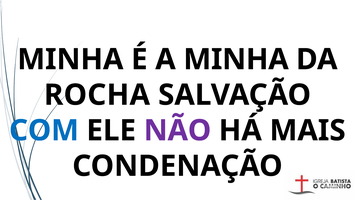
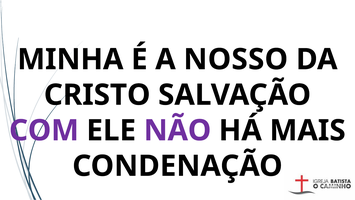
A MINHA: MINHA -> NOSSO
ROCHA: ROCHA -> CRISTO
COM colour: blue -> purple
